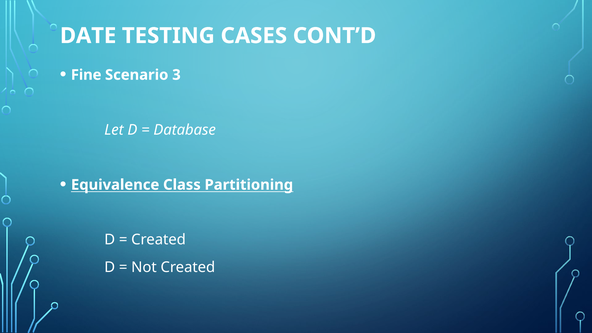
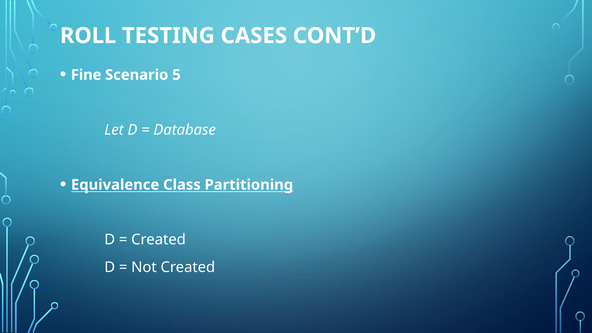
DATE: DATE -> ROLL
3: 3 -> 5
